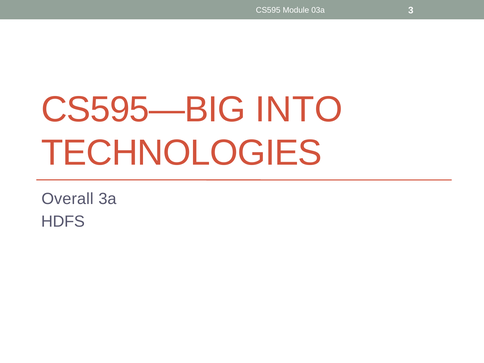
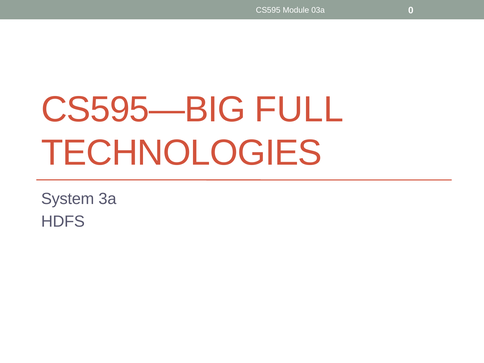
3: 3 -> 0
INTO: INTO -> FULL
Overall: Overall -> System
